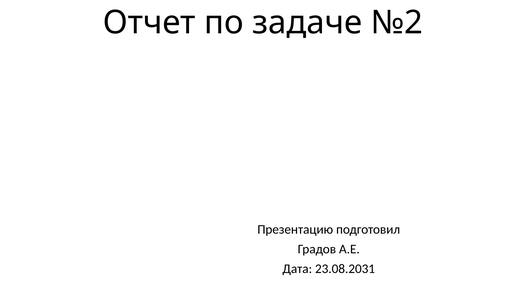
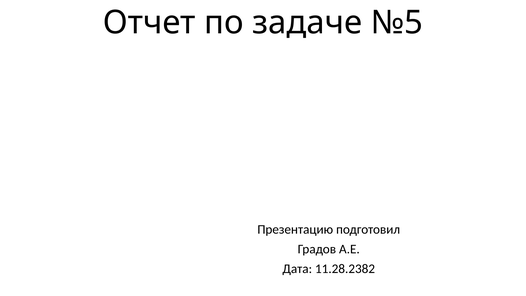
№2: №2 -> №5
23.08.2031: 23.08.2031 -> 11.28.2382
